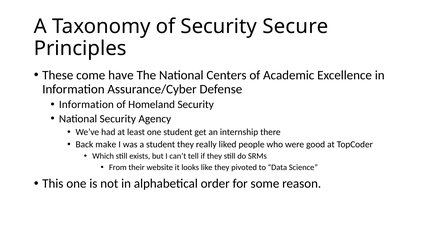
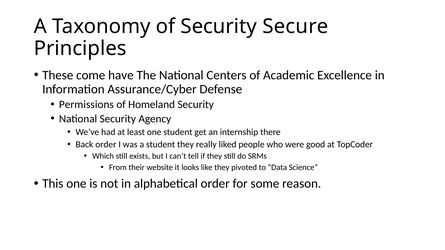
Information at (86, 105): Information -> Permissions
Back make: make -> order
